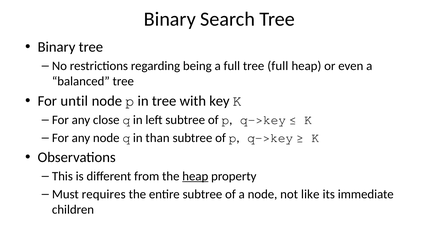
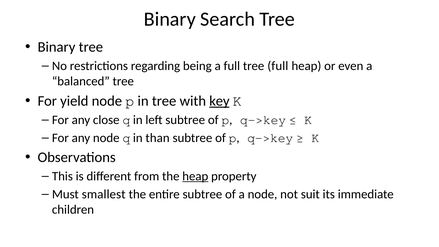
until: until -> yield
key underline: none -> present
requires: requires -> smallest
like: like -> suit
